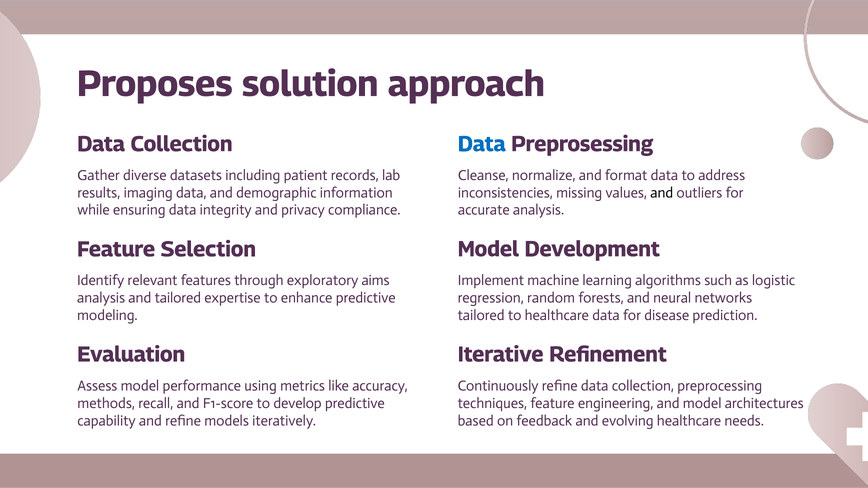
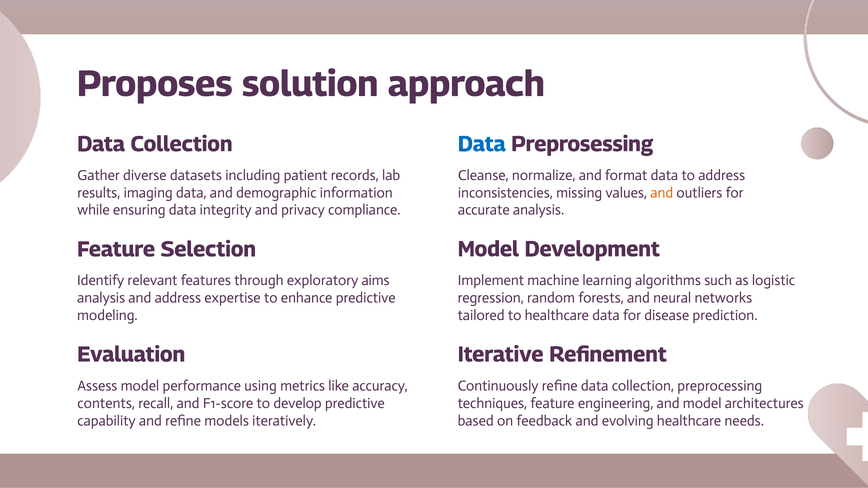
and at (662, 193) colour: black -> orange
and tailored: tailored -> address
methods: methods -> contents
